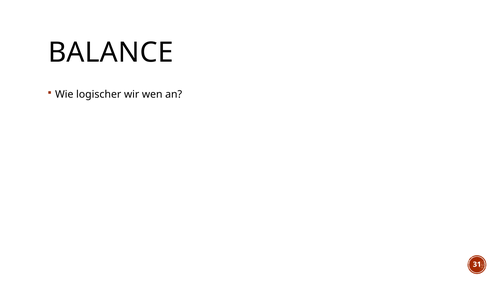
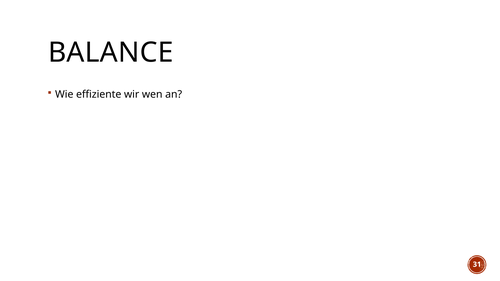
logischer: logischer -> effiziente
